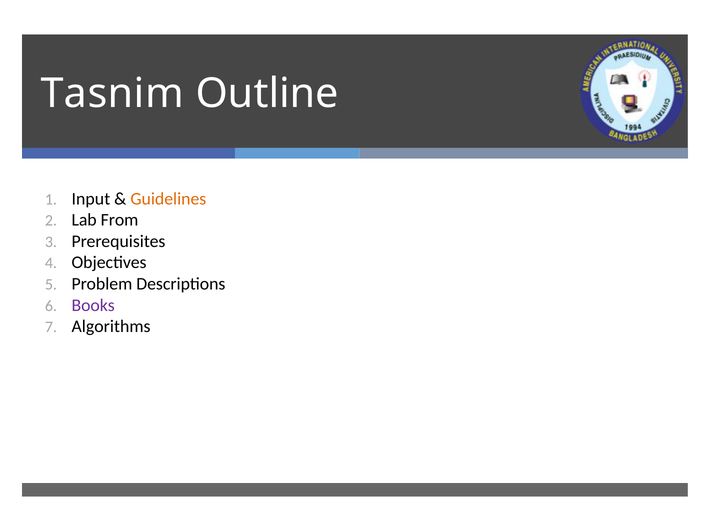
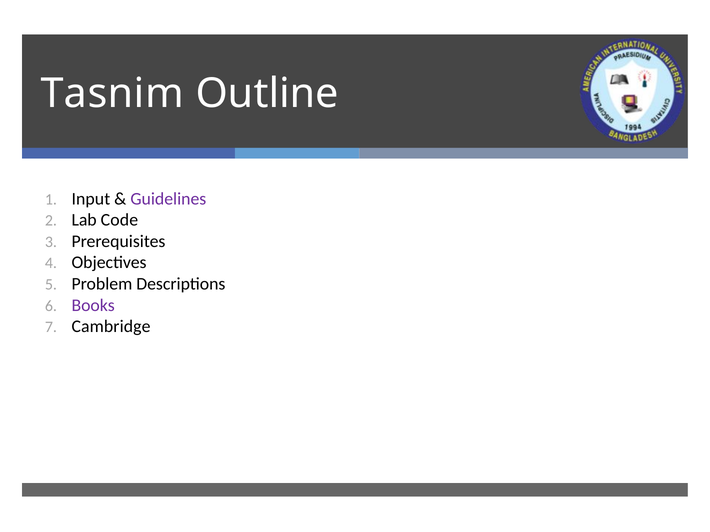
Guidelines colour: orange -> purple
From: From -> Code
Algorithms: Algorithms -> Cambridge
